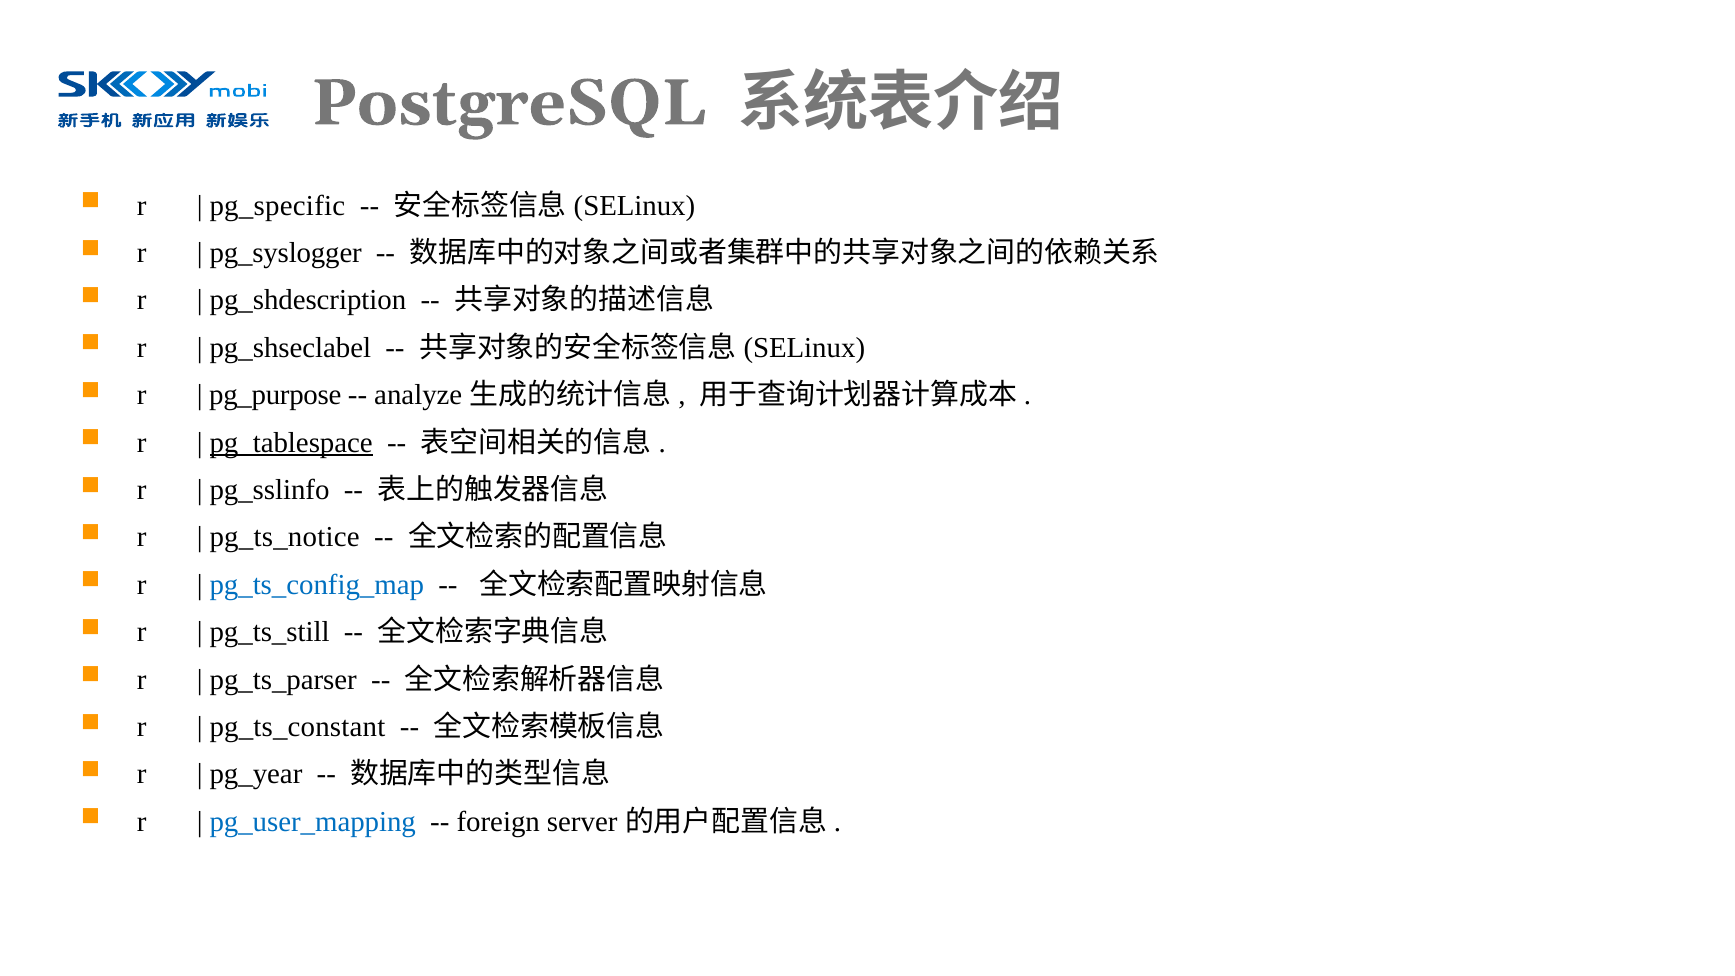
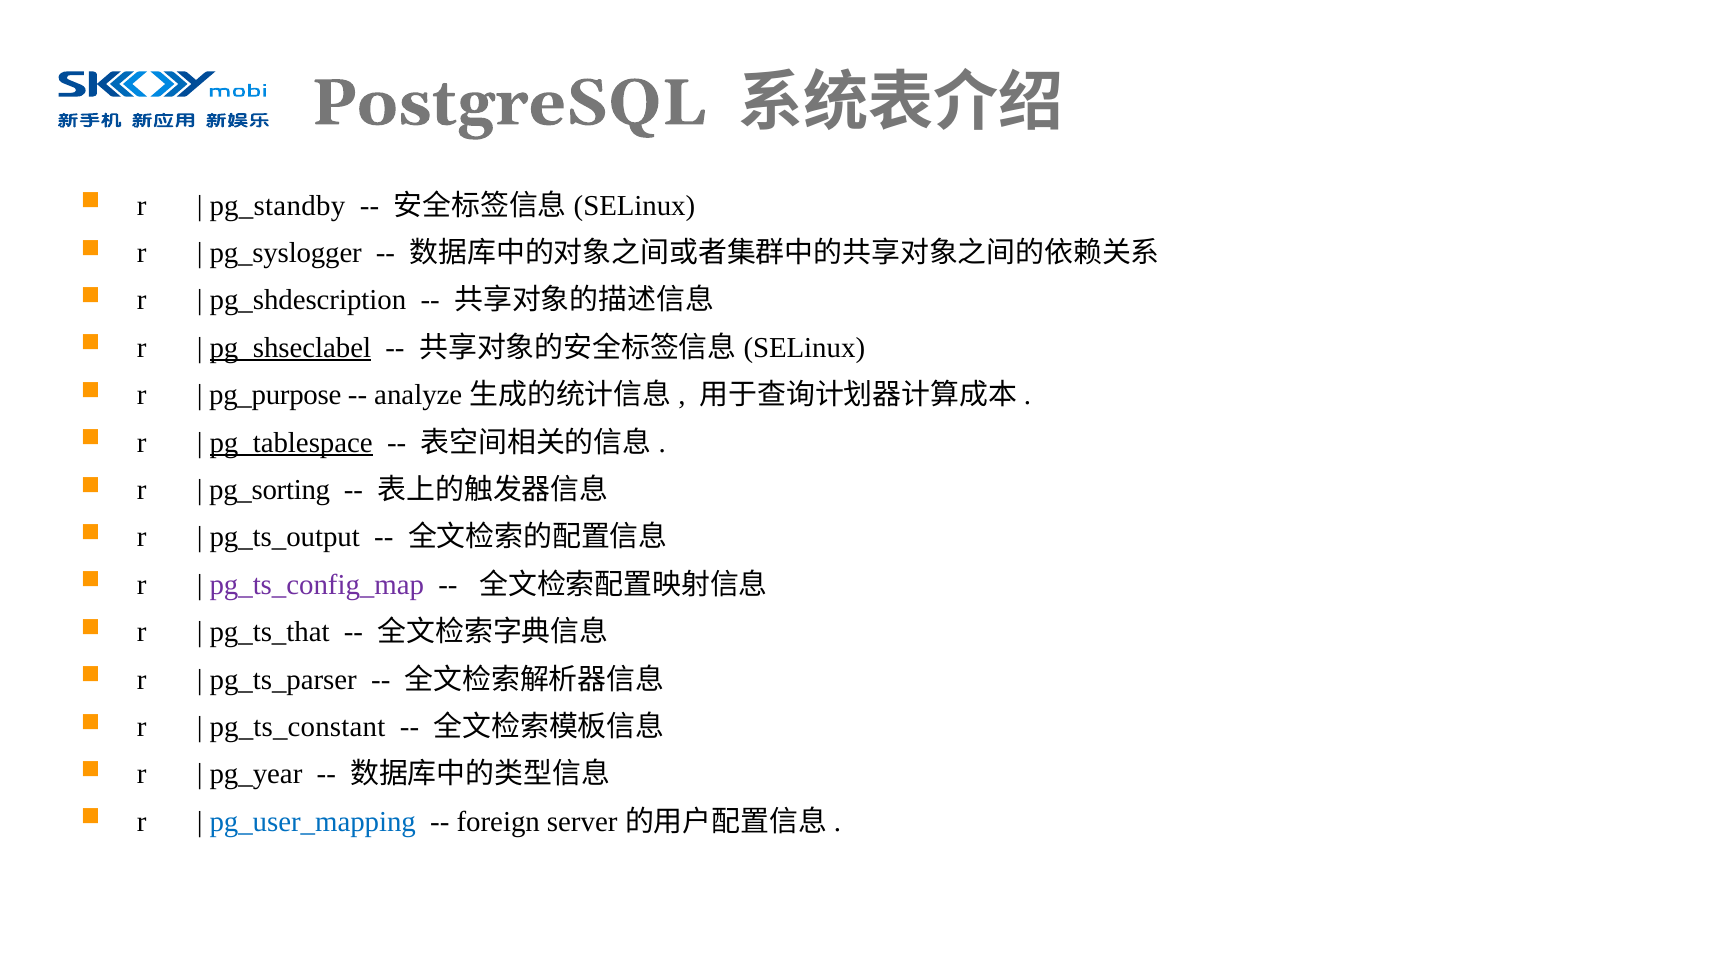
pg_specific: pg_specific -> pg_standby
pg_shseclabel underline: none -> present
pg_sslinfo: pg_sslinfo -> pg_sorting
pg_ts_notice: pg_ts_notice -> pg_ts_output
pg_ts_config_map colour: blue -> purple
pg_ts_still: pg_ts_still -> pg_ts_that
